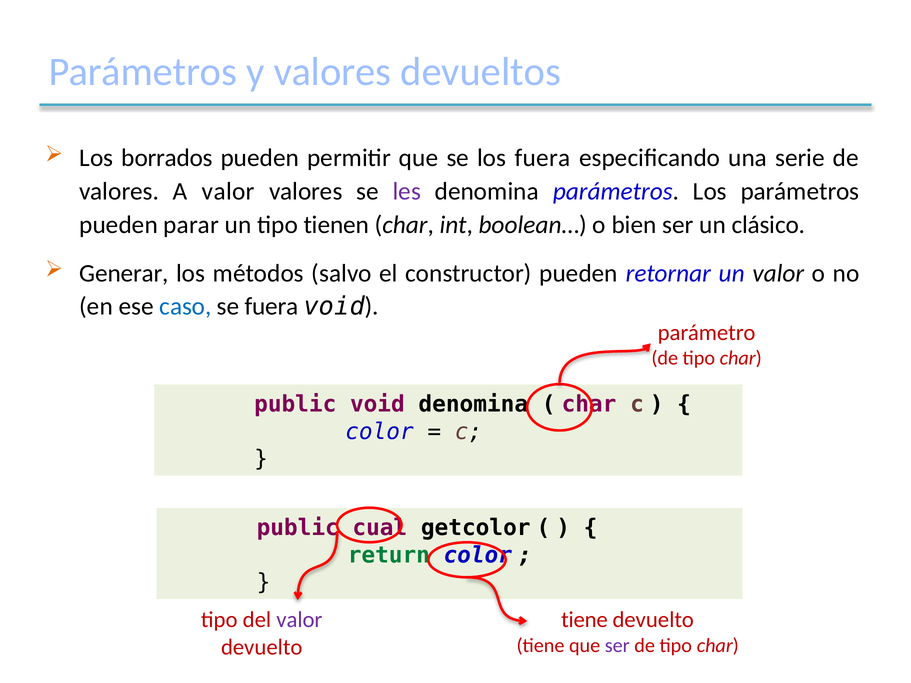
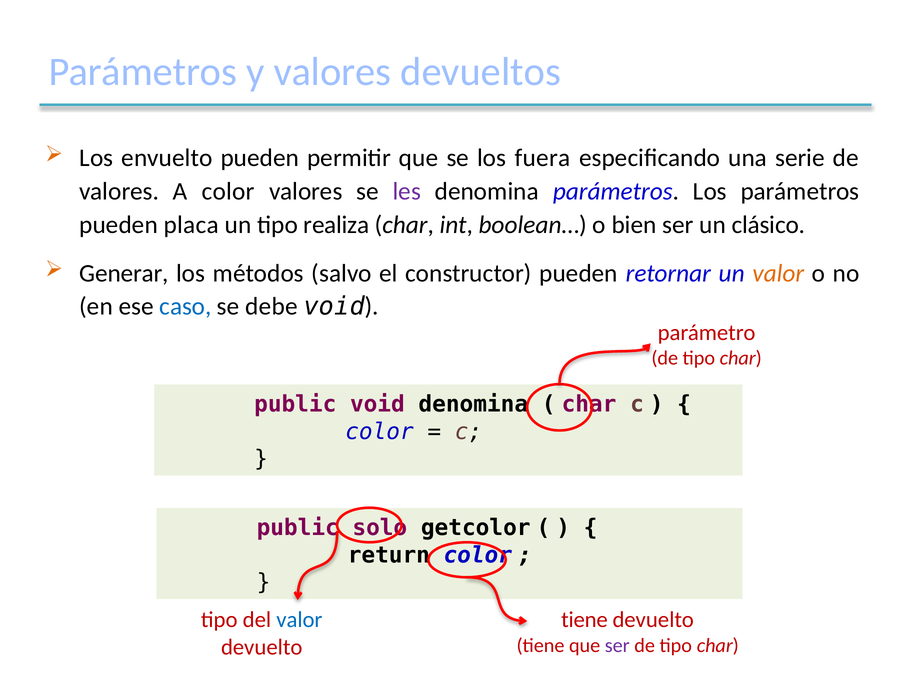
borrados: borrados -> envuelto
A valor: valor -> color
parar: parar -> placa
tienen: tienen -> realiza
valor at (778, 273) colour: black -> orange
se fuera: fuera -> debe
cual: cual -> solo
return colour: green -> black
valor at (299, 620) colour: purple -> blue
